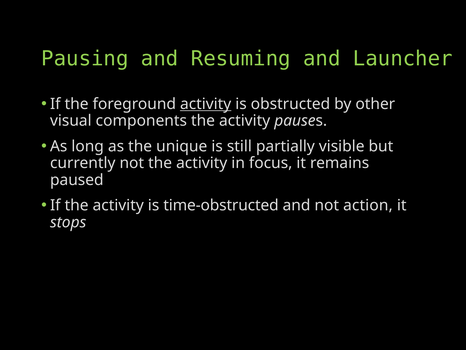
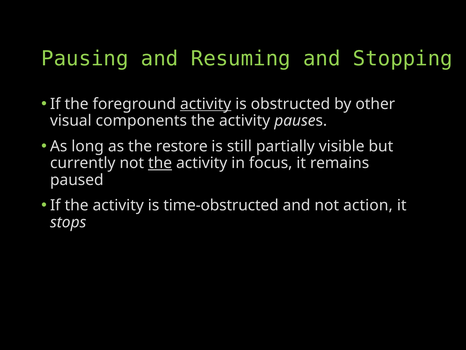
Launcher: Launcher -> Stopping
unique: unique -> restore
the at (160, 163) underline: none -> present
